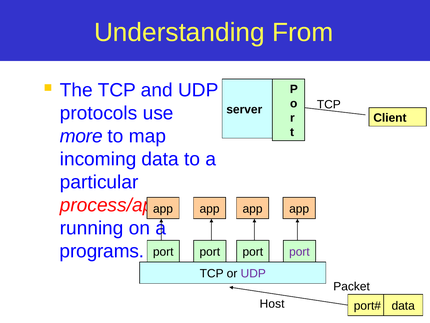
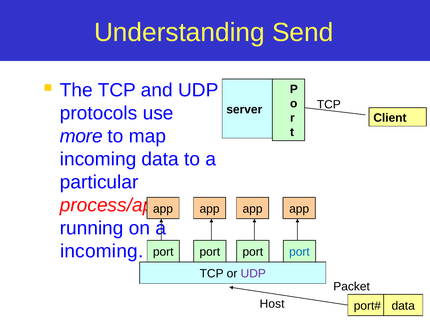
From: From -> Send
programs at (102, 251): programs -> incoming
port at (299, 251) colour: purple -> blue
